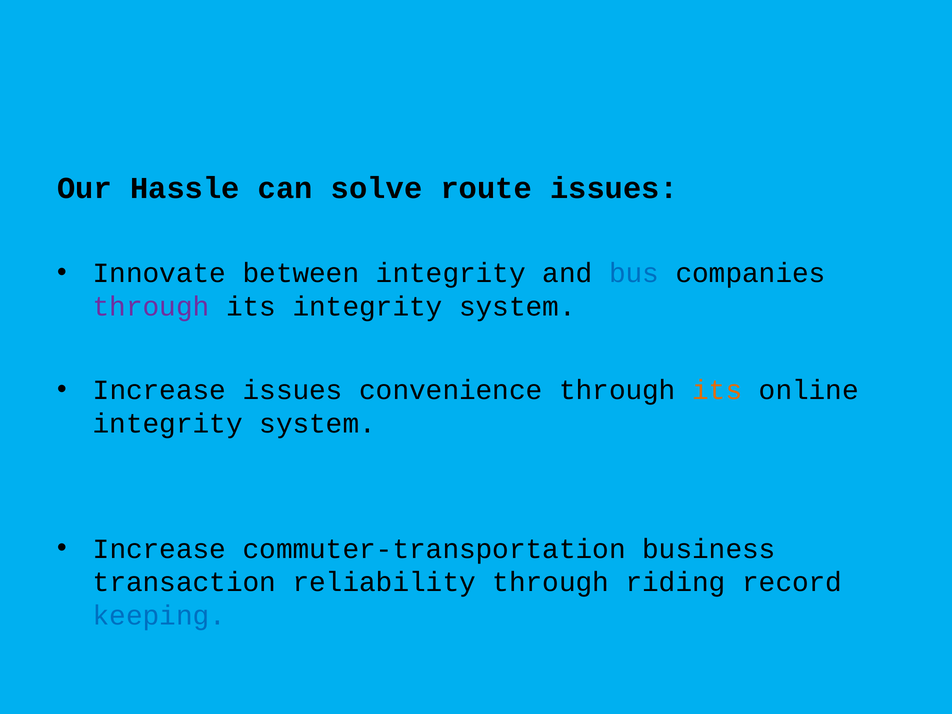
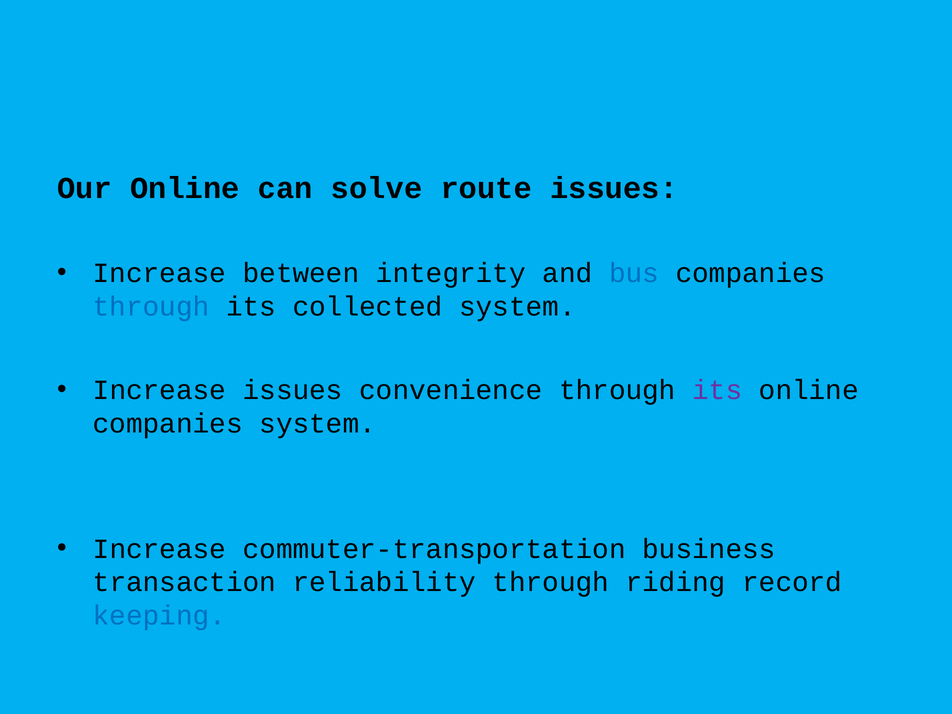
Our Hassle: Hassle -> Online
Innovate at (159, 273): Innovate -> Increase
through at (151, 307) colour: purple -> blue
its integrity: integrity -> collected
its at (717, 390) colour: orange -> purple
integrity at (168, 424): integrity -> companies
